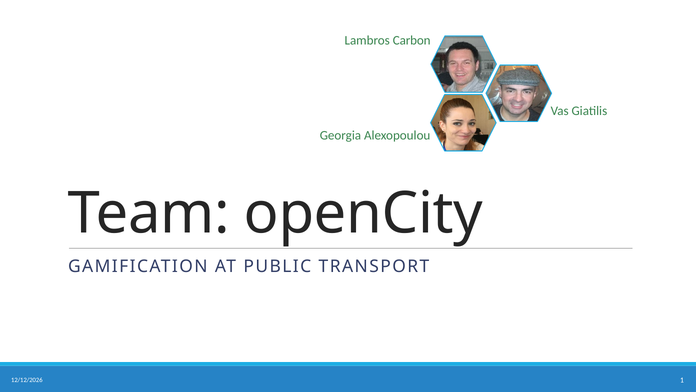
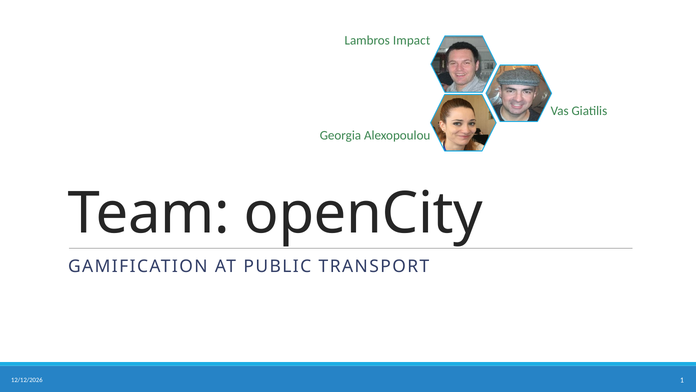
Carbon: Carbon -> Impact
